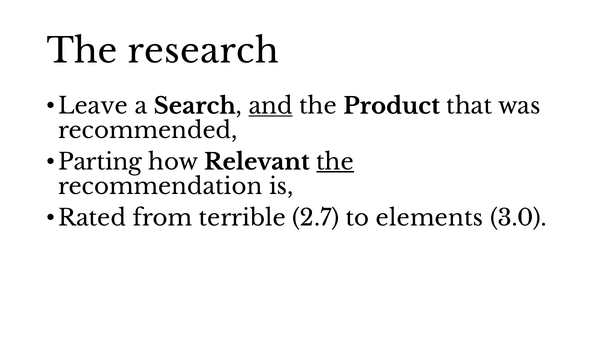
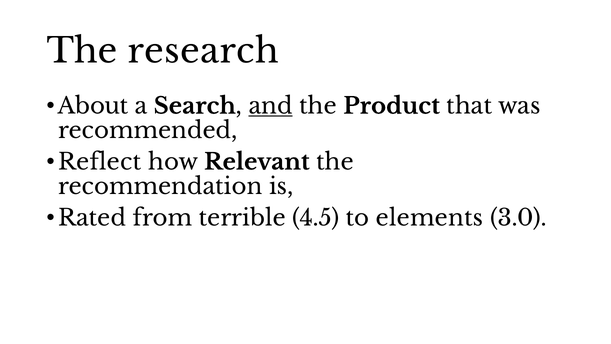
Leave: Leave -> About
Parting: Parting -> Reflect
the at (335, 162) underline: present -> none
2.7: 2.7 -> 4.5
